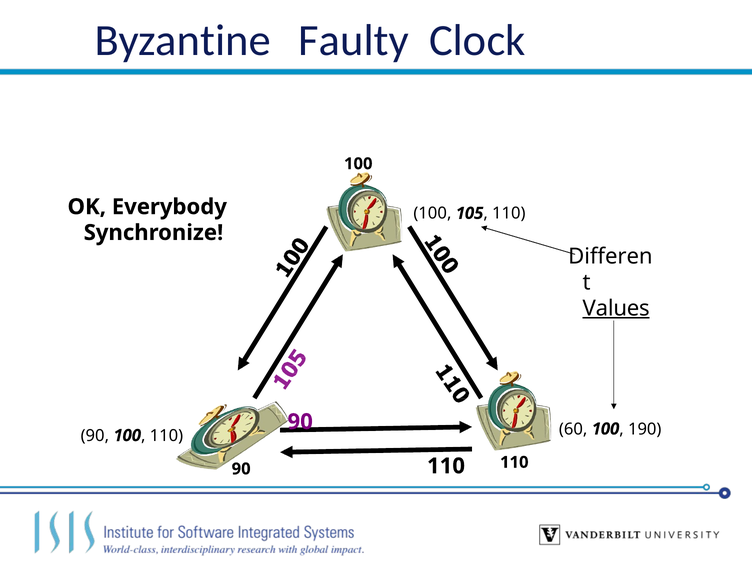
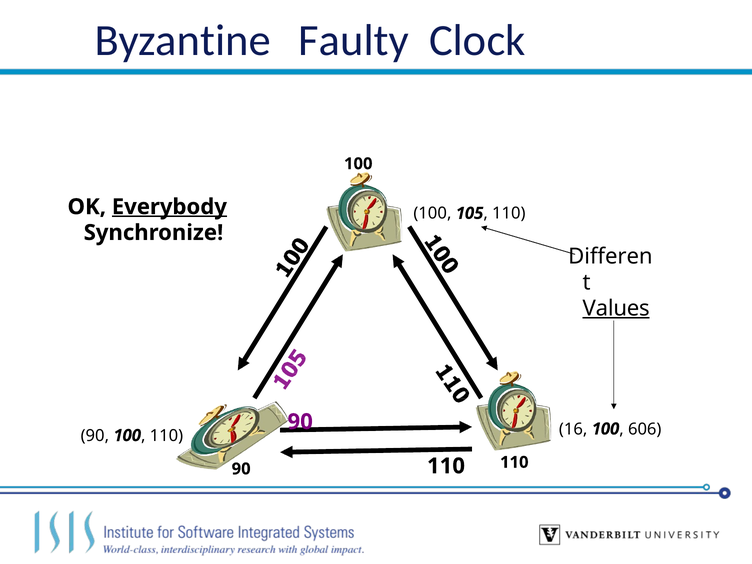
Everybody underline: none -> present
60: 60 -> 16
190: 190 -> 606
